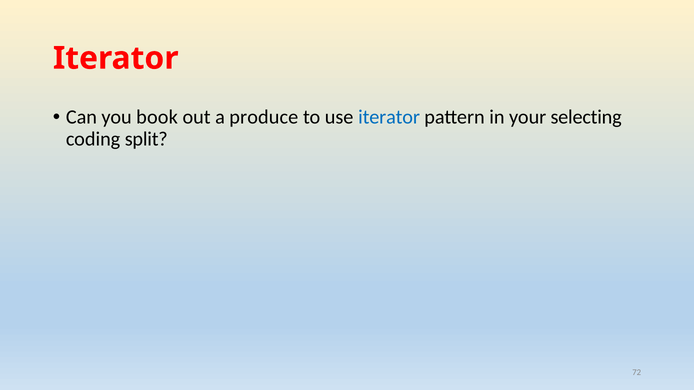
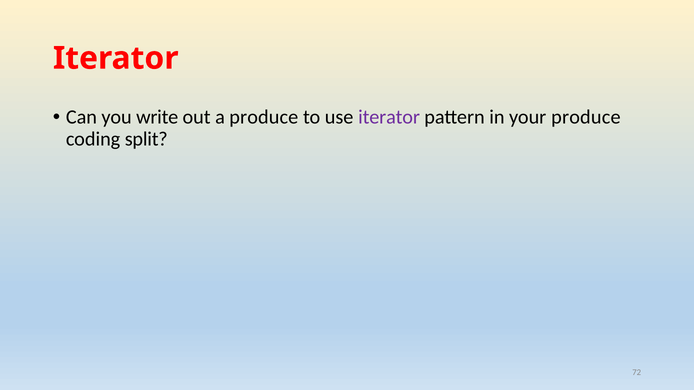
book: book -> write
iterator at (389, 117) colour: blue -> purple
your selecting: selecting -> produce
